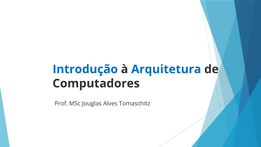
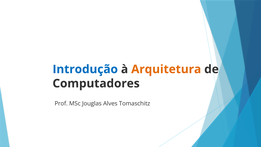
Arquitetura colour: blue -> orange
